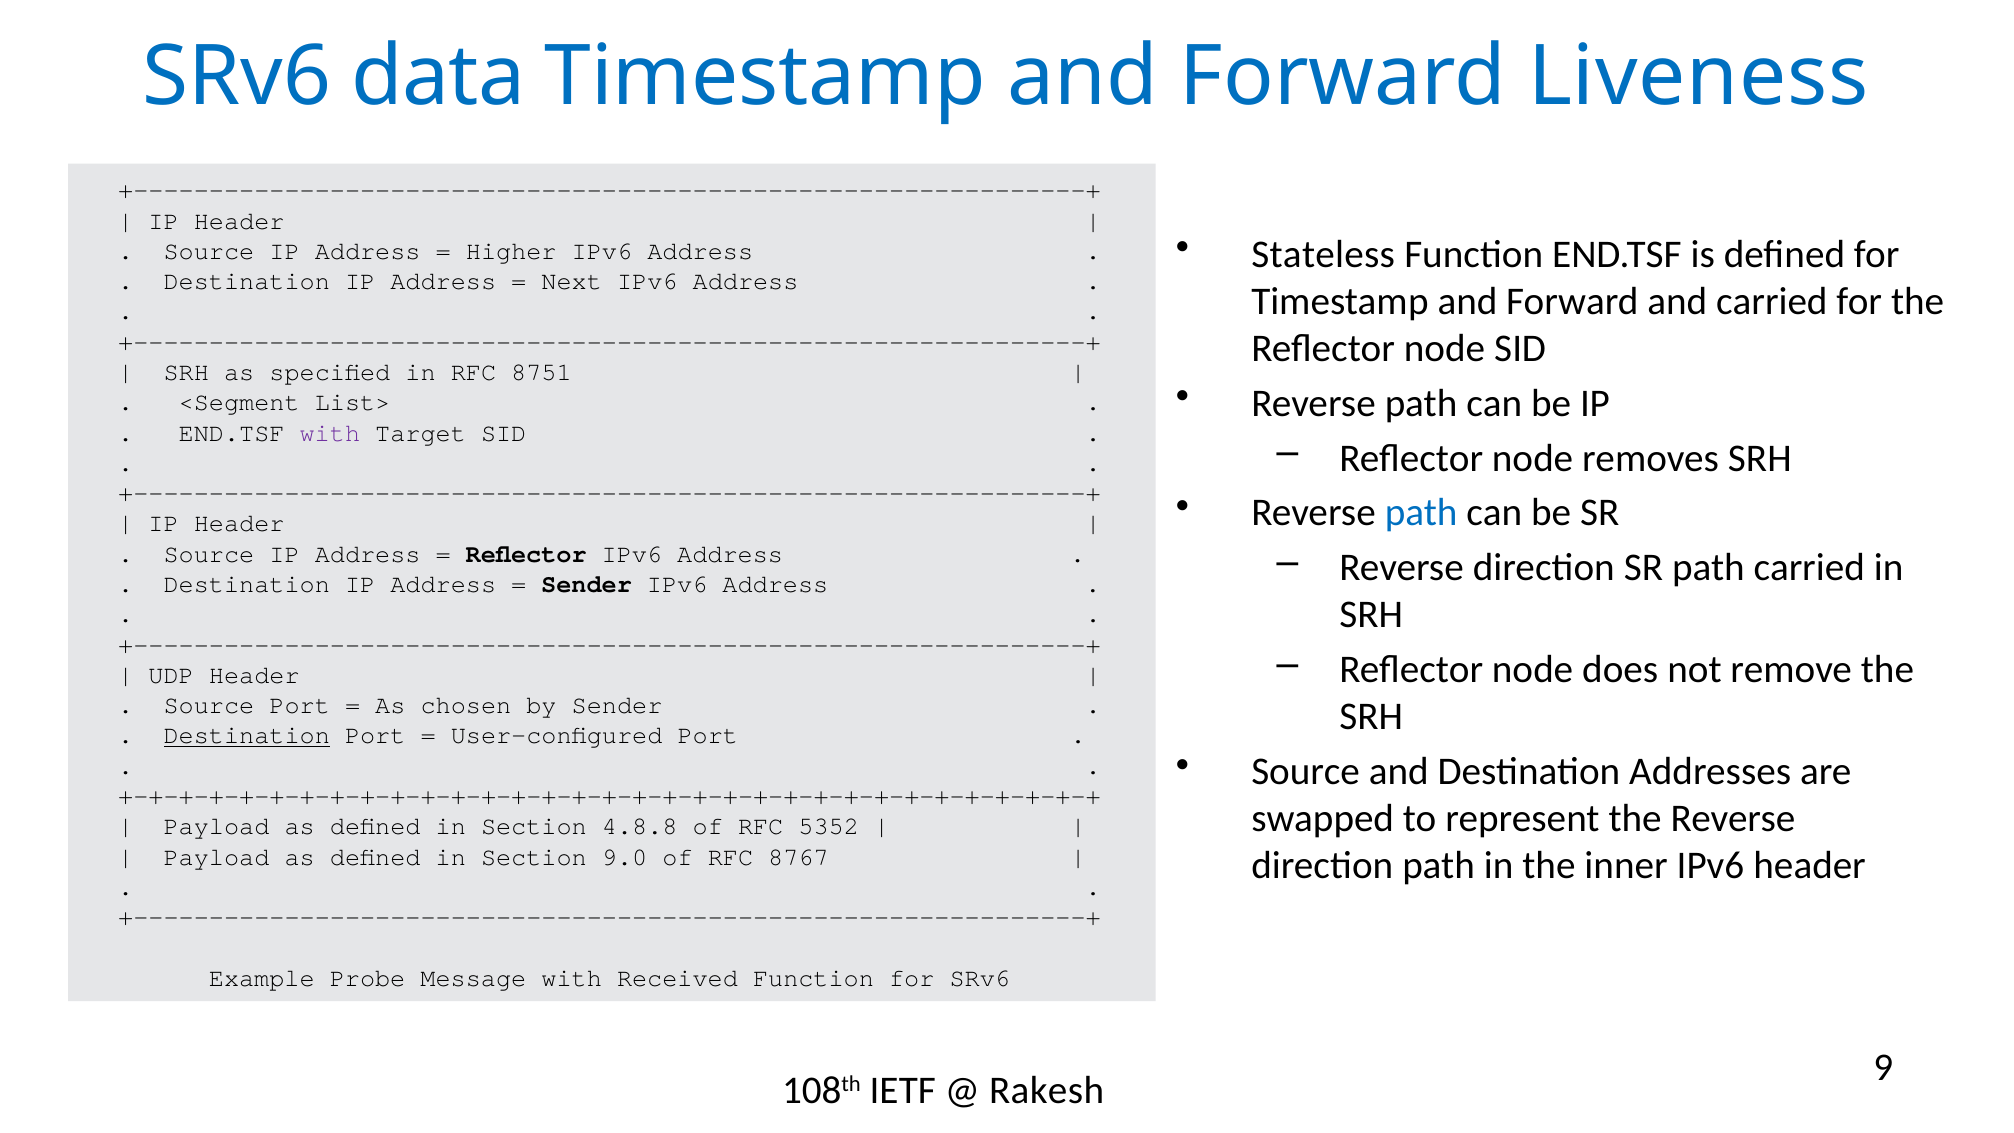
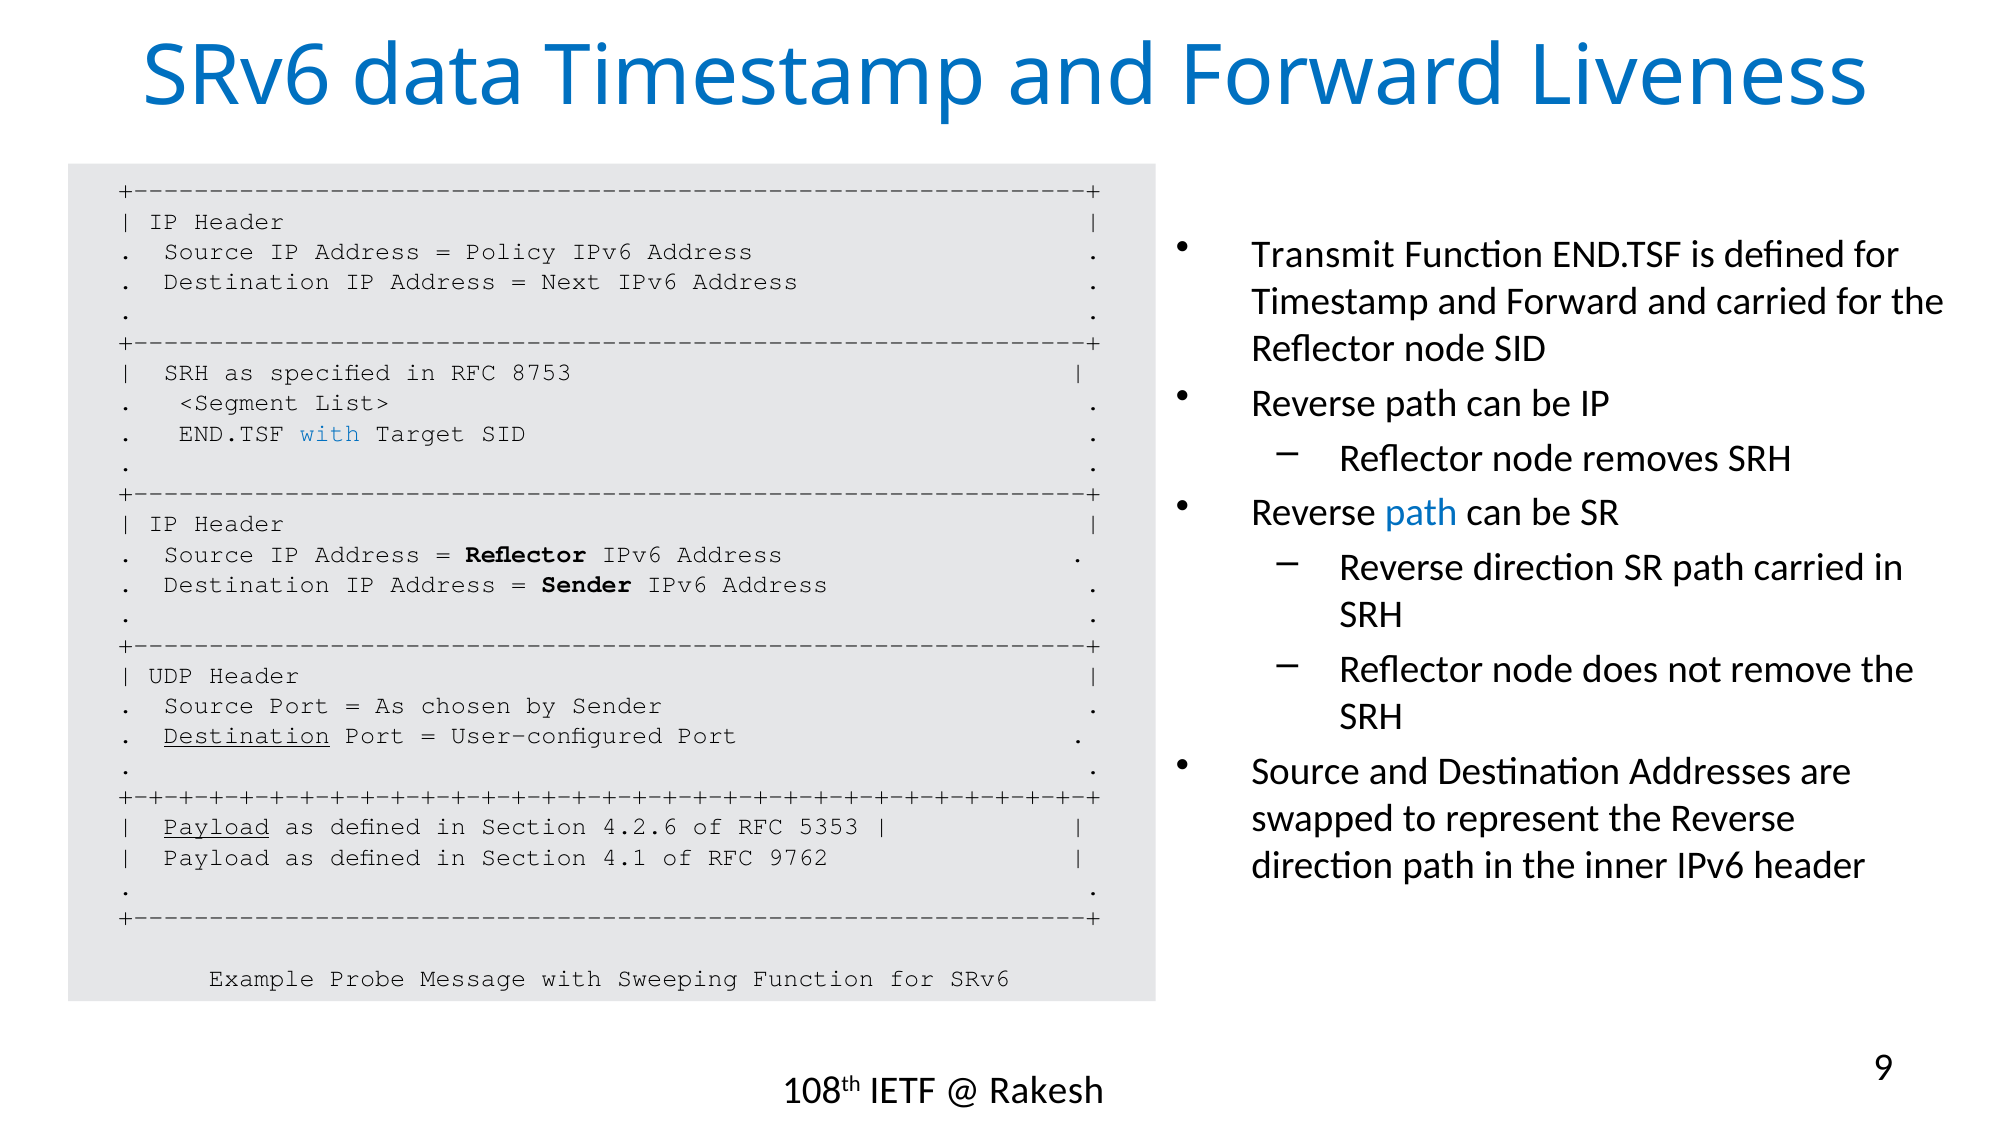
Stateless: Stateless -> Transmit
Higher: Higher -> Policy
8751: 8751 -> 8753
with at (330, 433) colour: purple -> blue
Payload at (217, 826) underline: none -> present
4.8.8: 4.8.8 -> 4.2.6
5352: 5352 -> 5353
9.0: 9.0 -> 4.1
8767: 8767 -> 9762
Received: Received -> Sweeping
